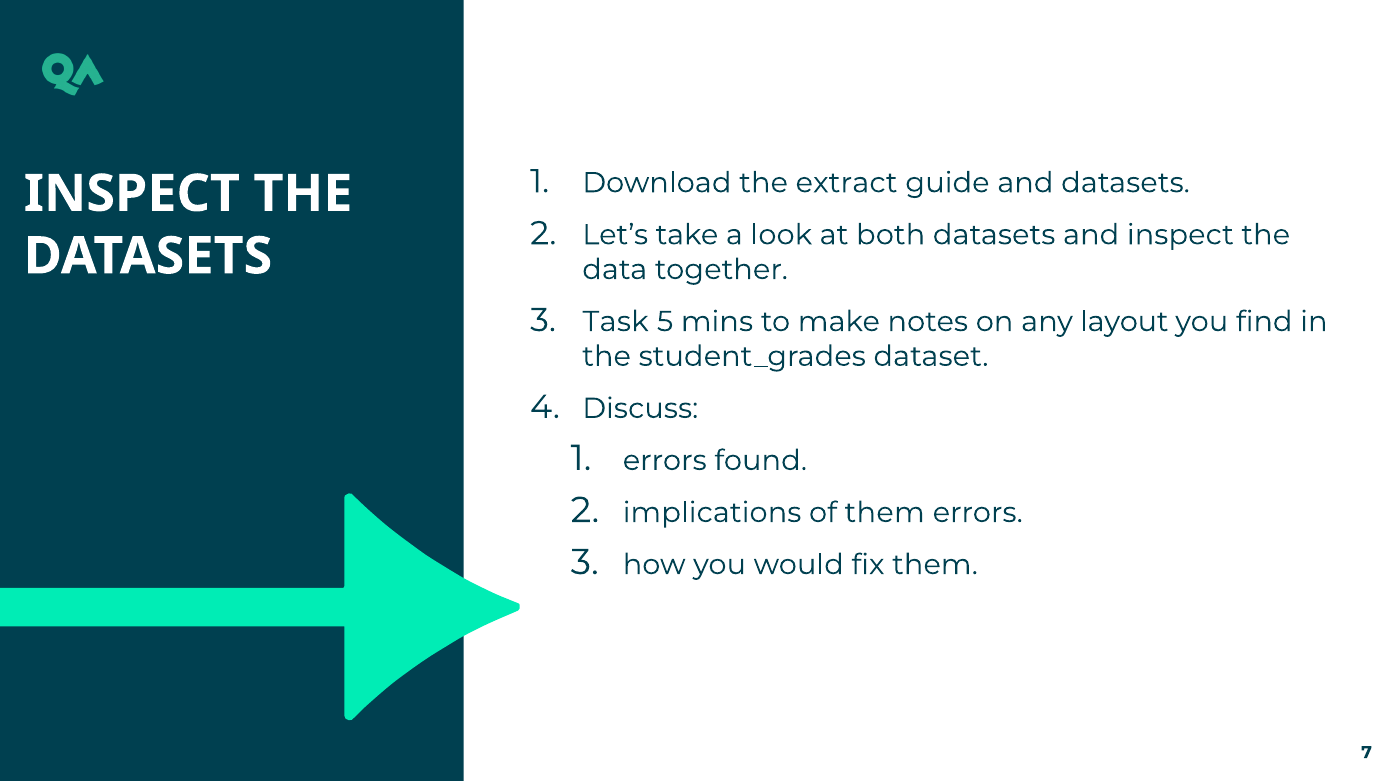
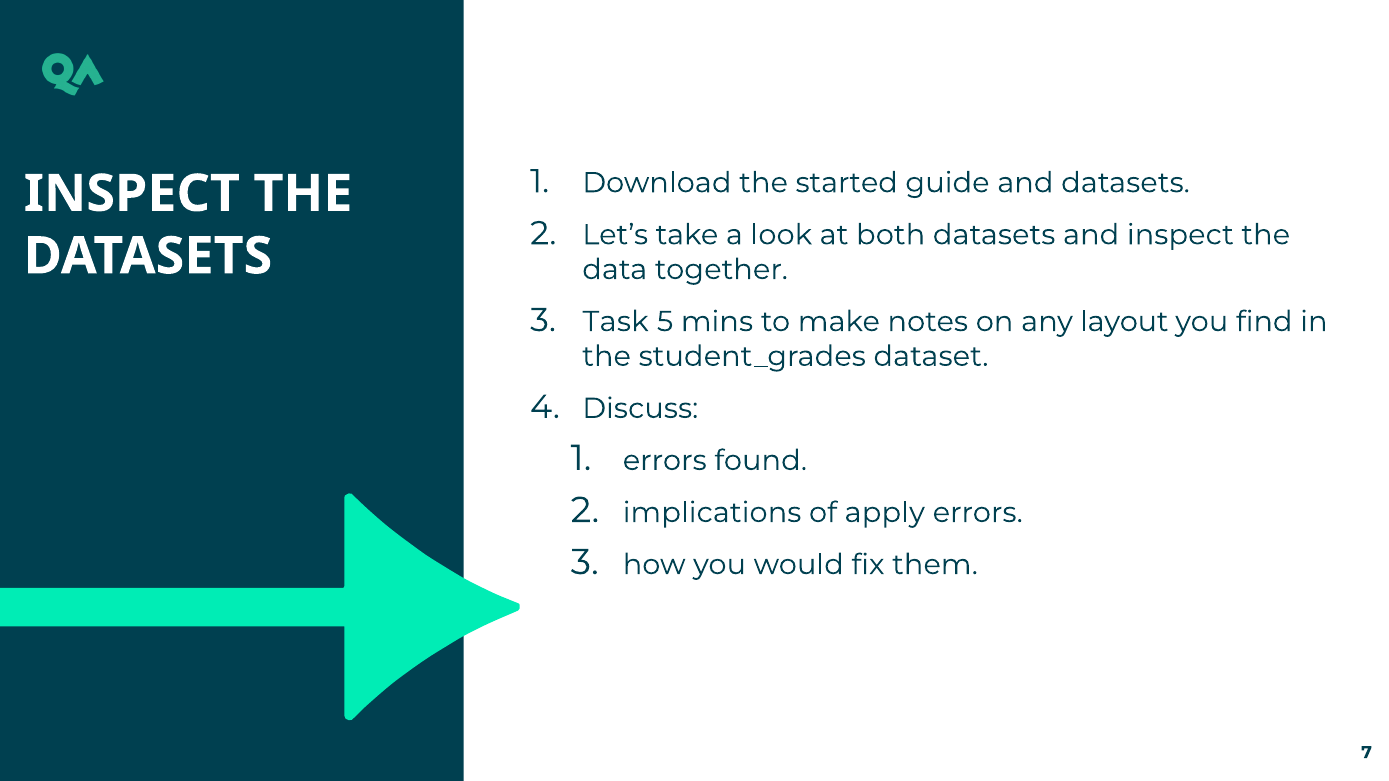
extract: extract -> started
of them: them -> apply
